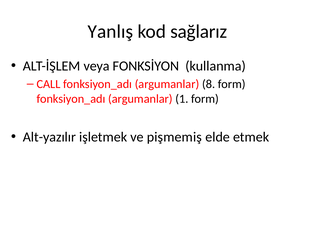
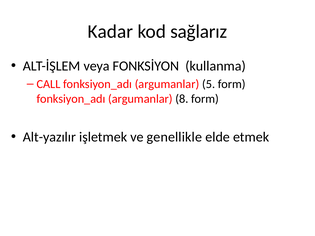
Yanlış: Yanlış -> Kadar
8: 8 -> 5
1: 1 -> 8
pişmemiş: pişmemiş -> genellikle
